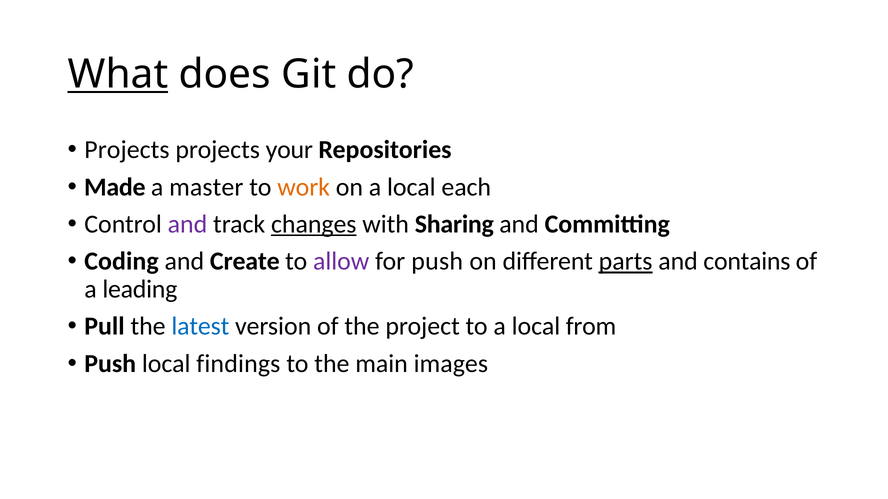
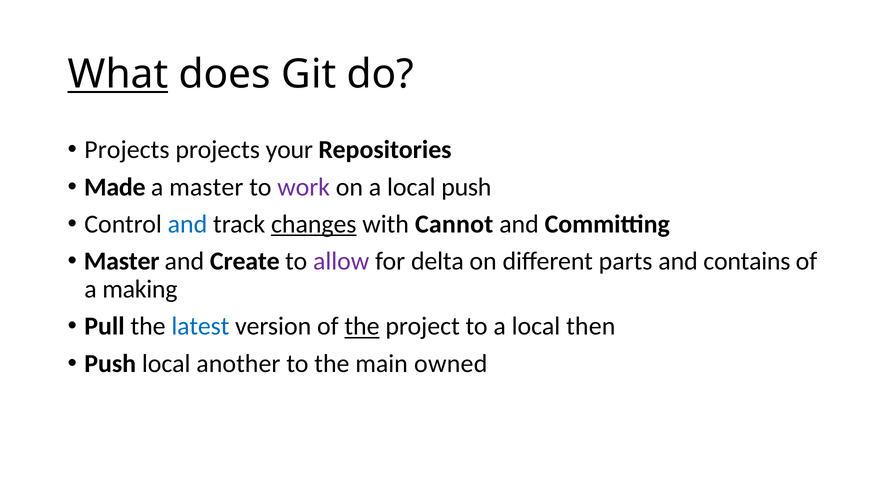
work colour: orange -> purple
local each: each -> push
and at (187, 224) colour: purple -> blue
Sharing: Sharing -> Cannot
Coding at (122, 262): Coding -> Master
for push: push -> delta
parts underline: present -> none
leading: leading -> making
the at (362, 327) underline: none -> present
from: from -> then
findings: findings -> another
images: images -> owned
